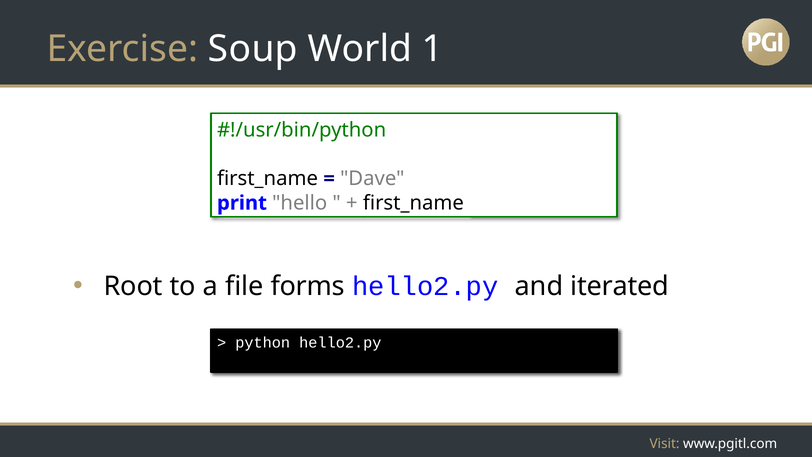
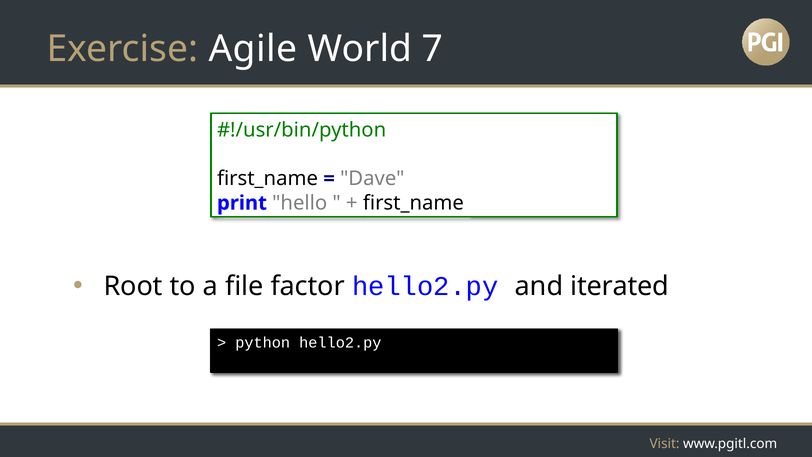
Soup: Soup -> Agile
1: 1 -> 7
forms: forms -> factor
